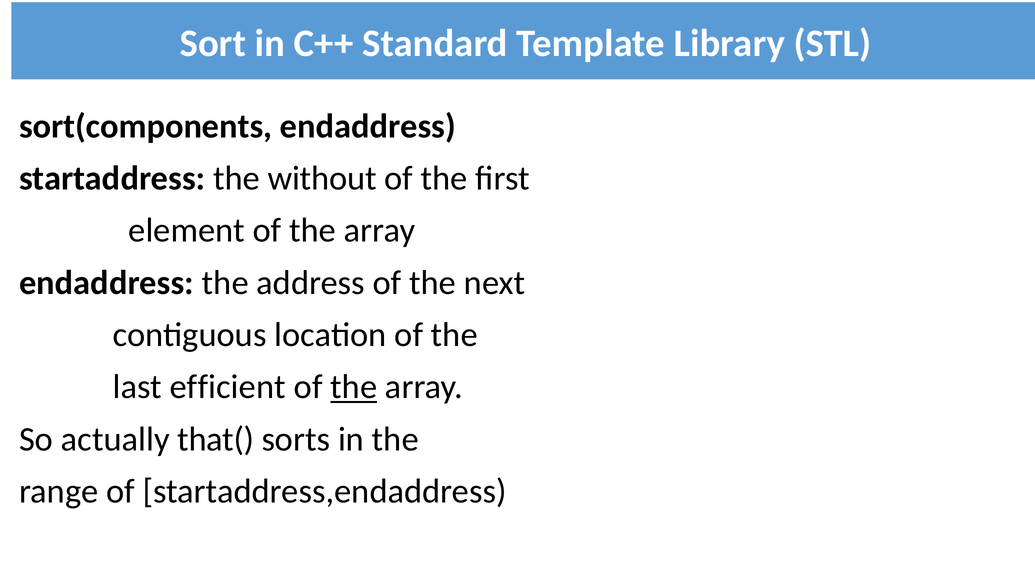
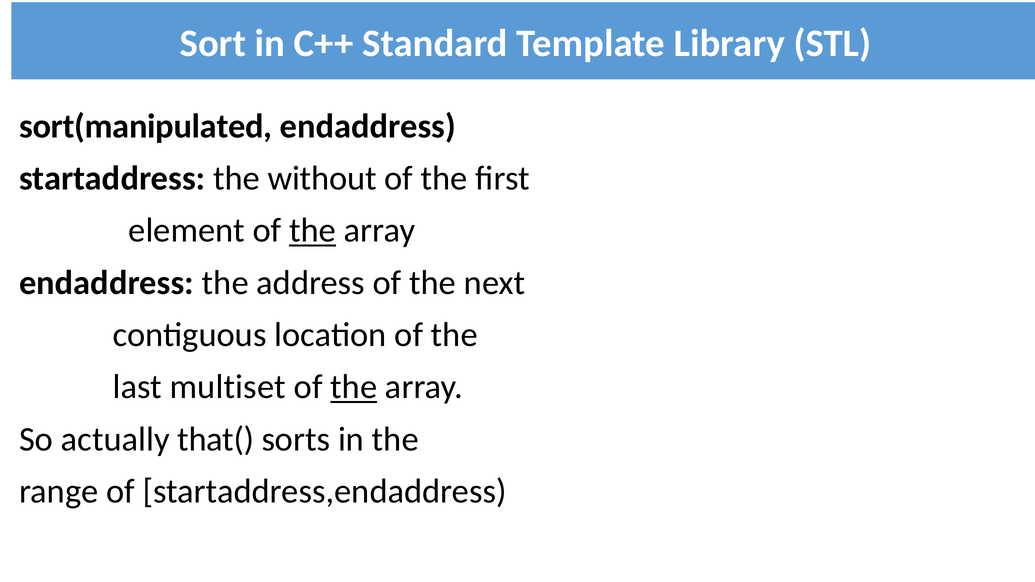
sort(components: sort(components -> sort(manipulated
the at (313, 231) underline: none -> present
efficient: efficient -> multiset
